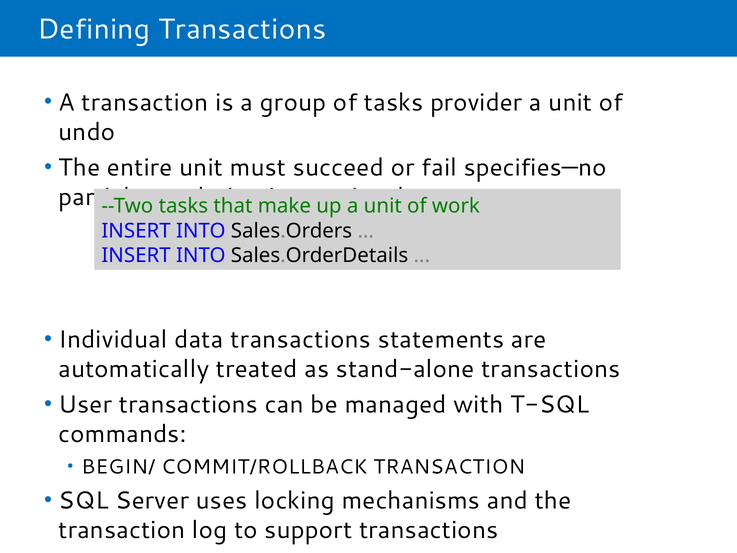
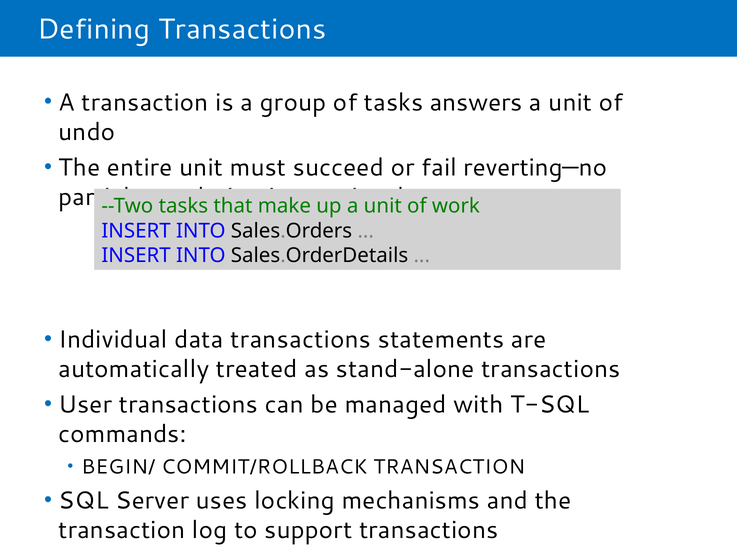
provider: provider -> answers
specifies—no: specifies—no -> reverting—no
